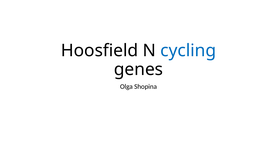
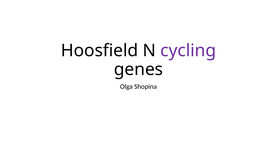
cycling colour: blue -> purple
